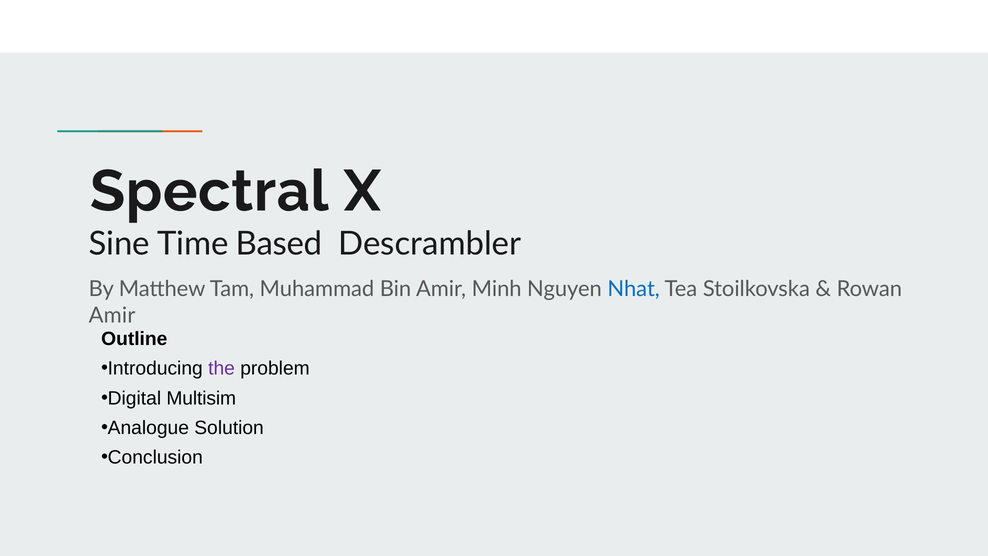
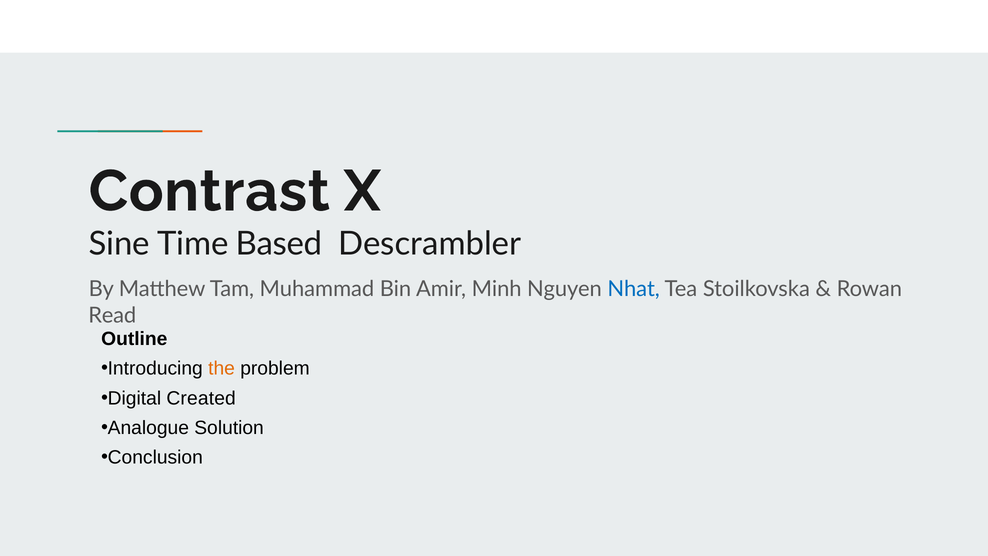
Spectral: Spectral -> Contrast
Amir at (112, 315): Amir -> Read
the colour: purple -> orange
Multisim: Multisim -> Created
